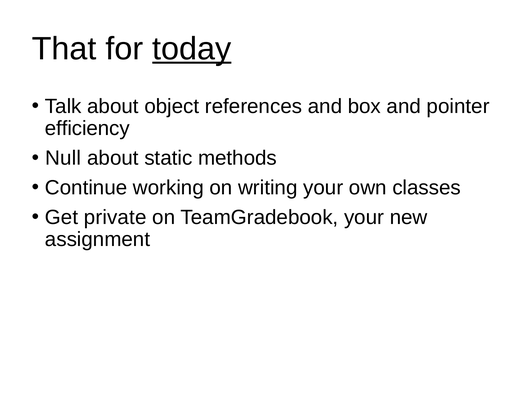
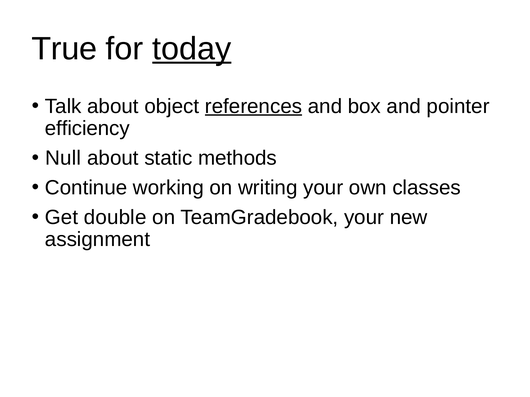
That: That -> True
references underline: none -> present
private: private -> double
